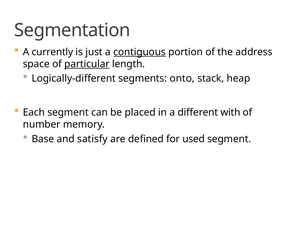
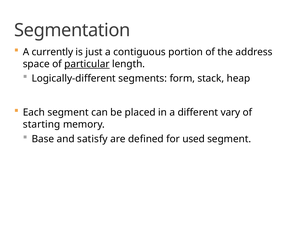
contiguous underline: present -> none
onto: onto -> form
with: with -> vary
number: number -> starting
